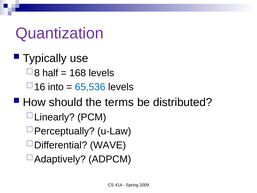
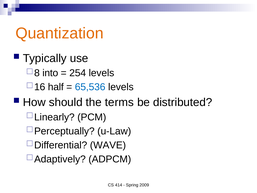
Quantization colour: purple -> orange
half: half -> into
168: 168 -> 254
into: into -> half
